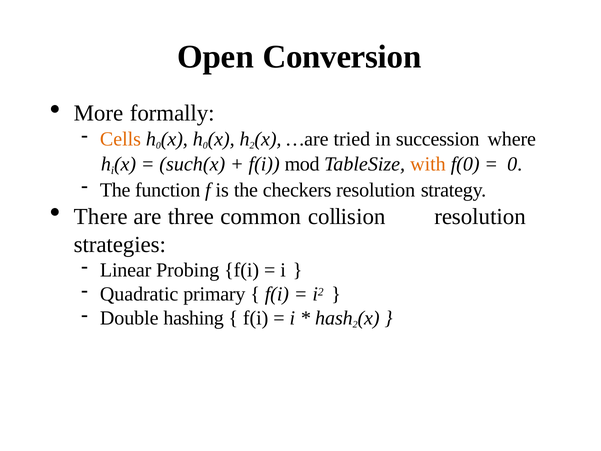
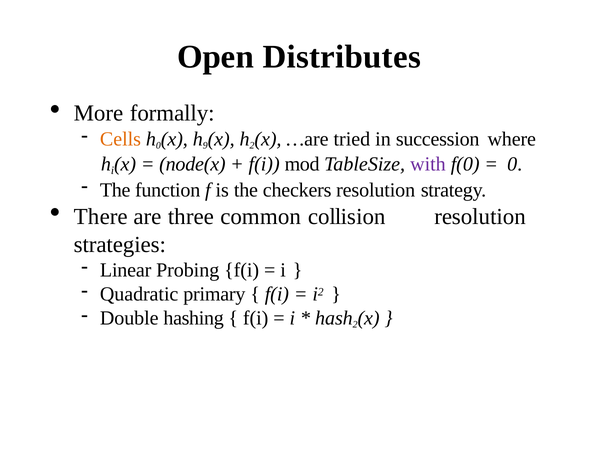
Conversion: Conversion -> Distributes
0 at (205, 145): 0 -> 9
such(x: such(x -> node(x
with colour: orange -> purple
